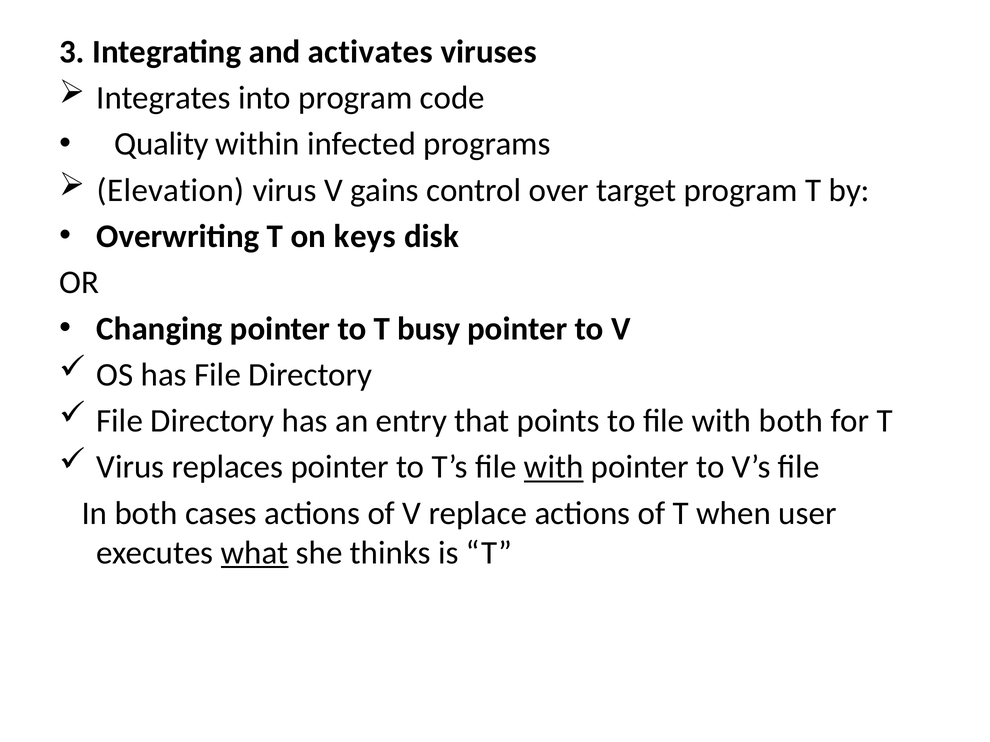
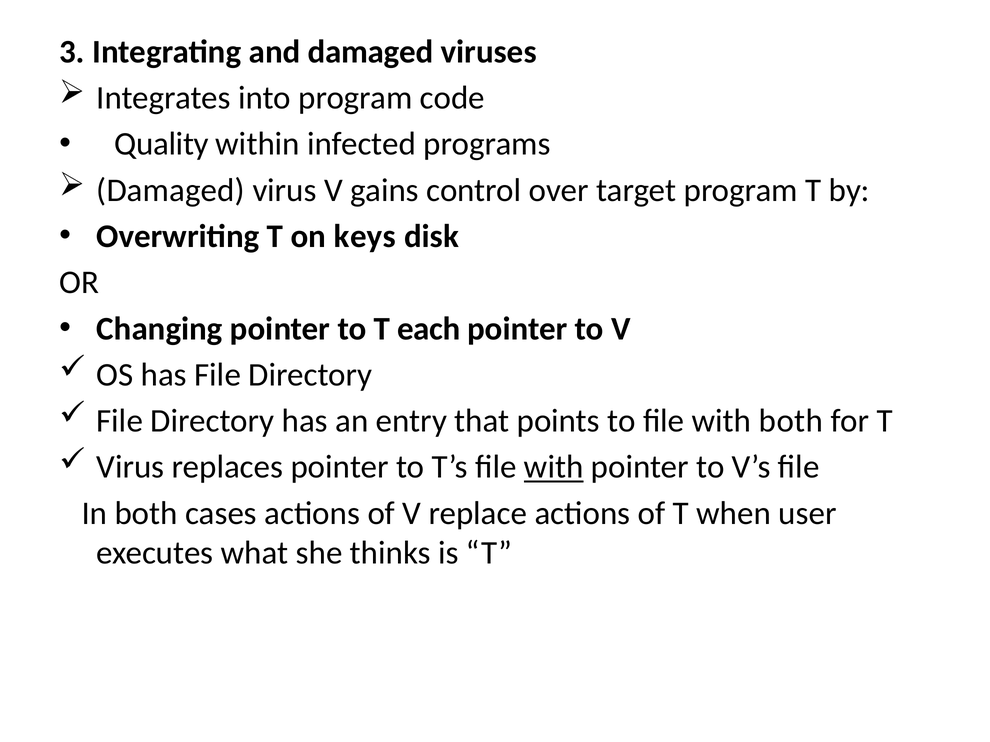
and activates: activates -> damaged
Elevation at (171, 190): Elevation -> Damaged
busy: busy -> each
what underline: present -> none
